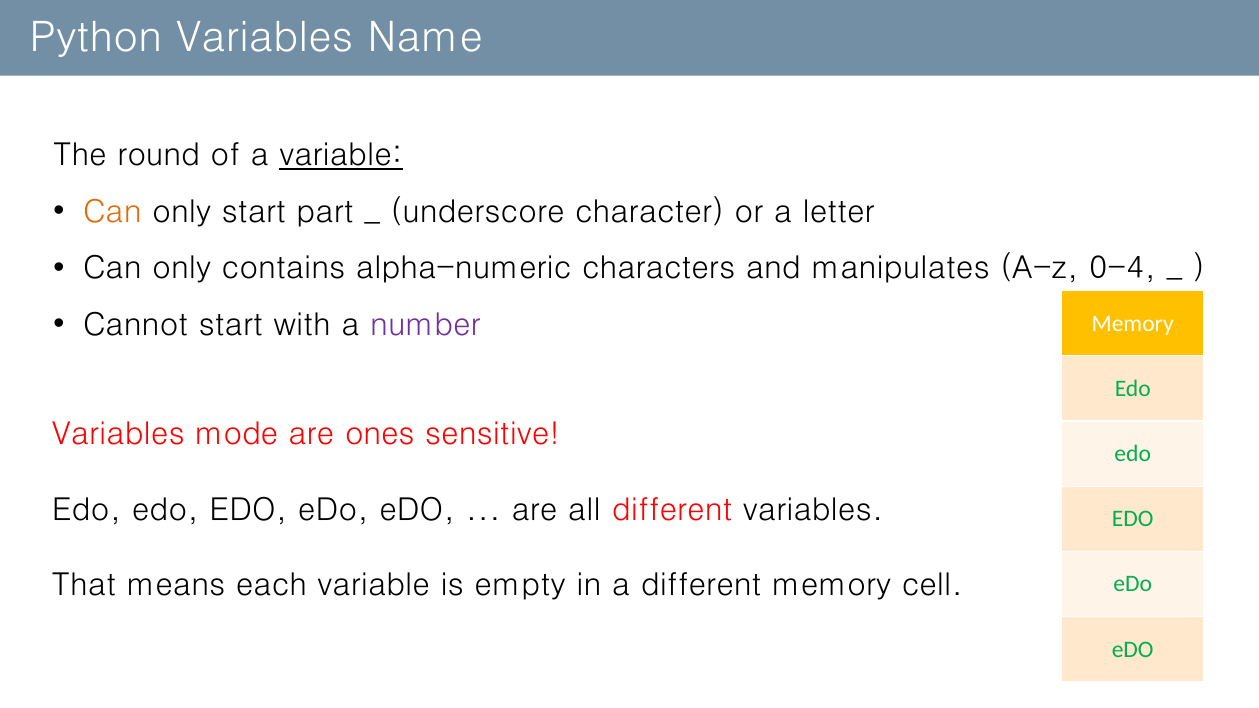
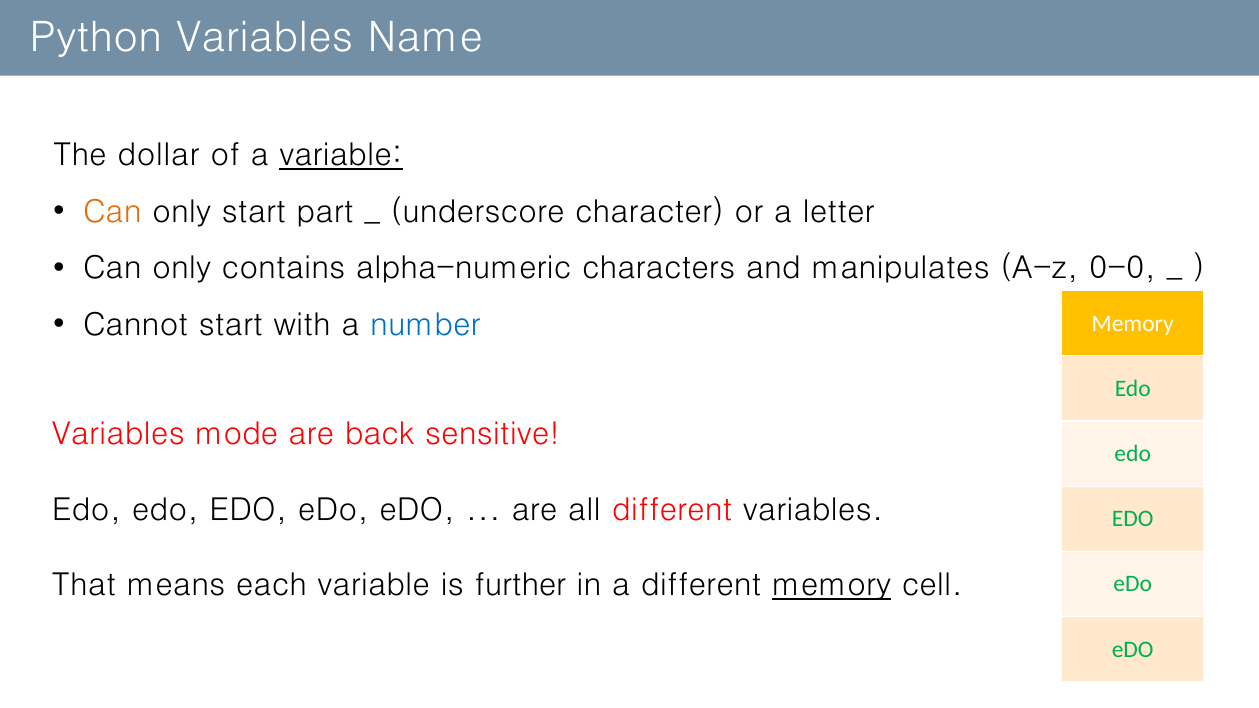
round: round -> dollar
0-4: 0-4 -> 0-0
number colour: purple -> blue
ones: ones -> back
empty: empty -> further
memory at (832, 586) underline: none -> present
